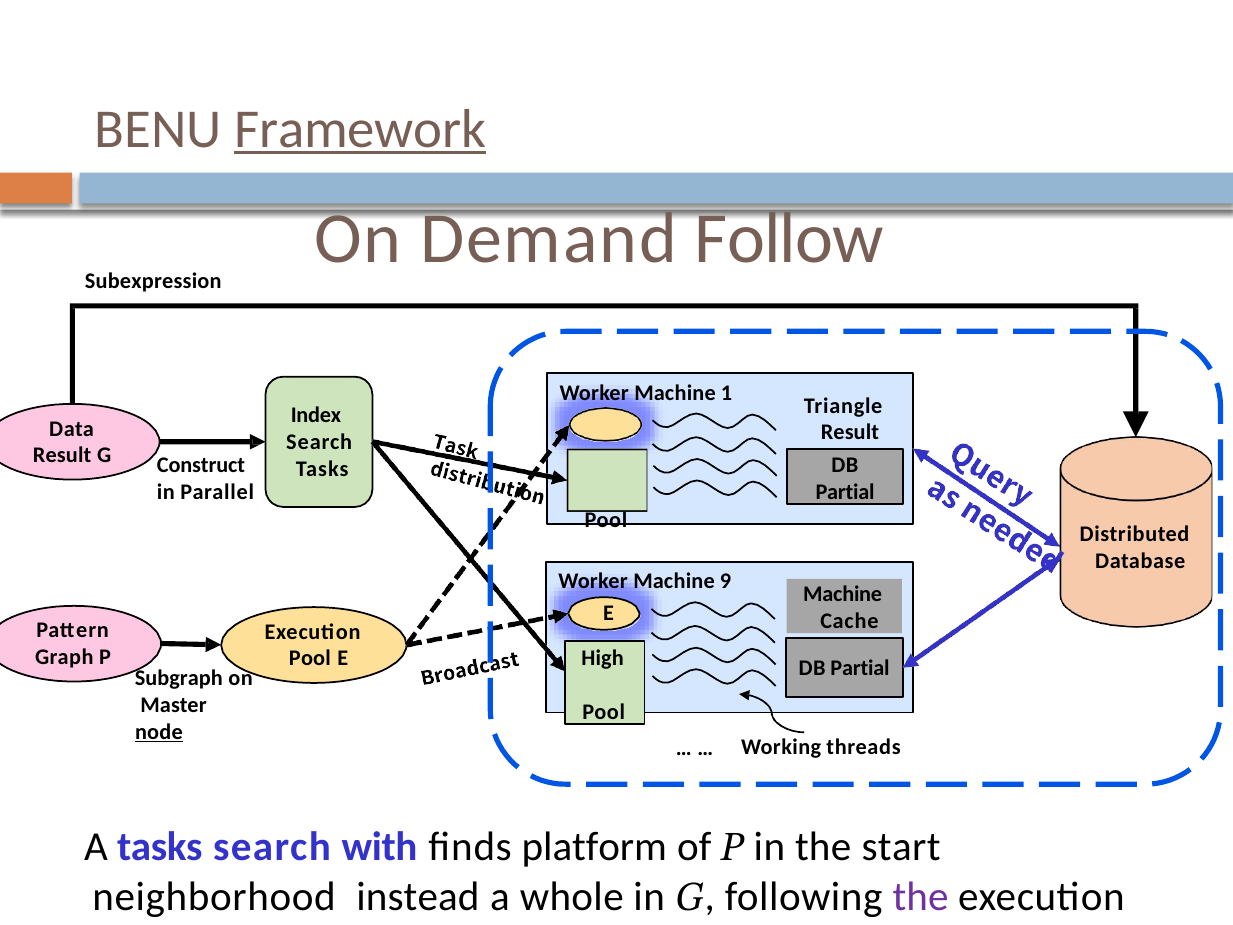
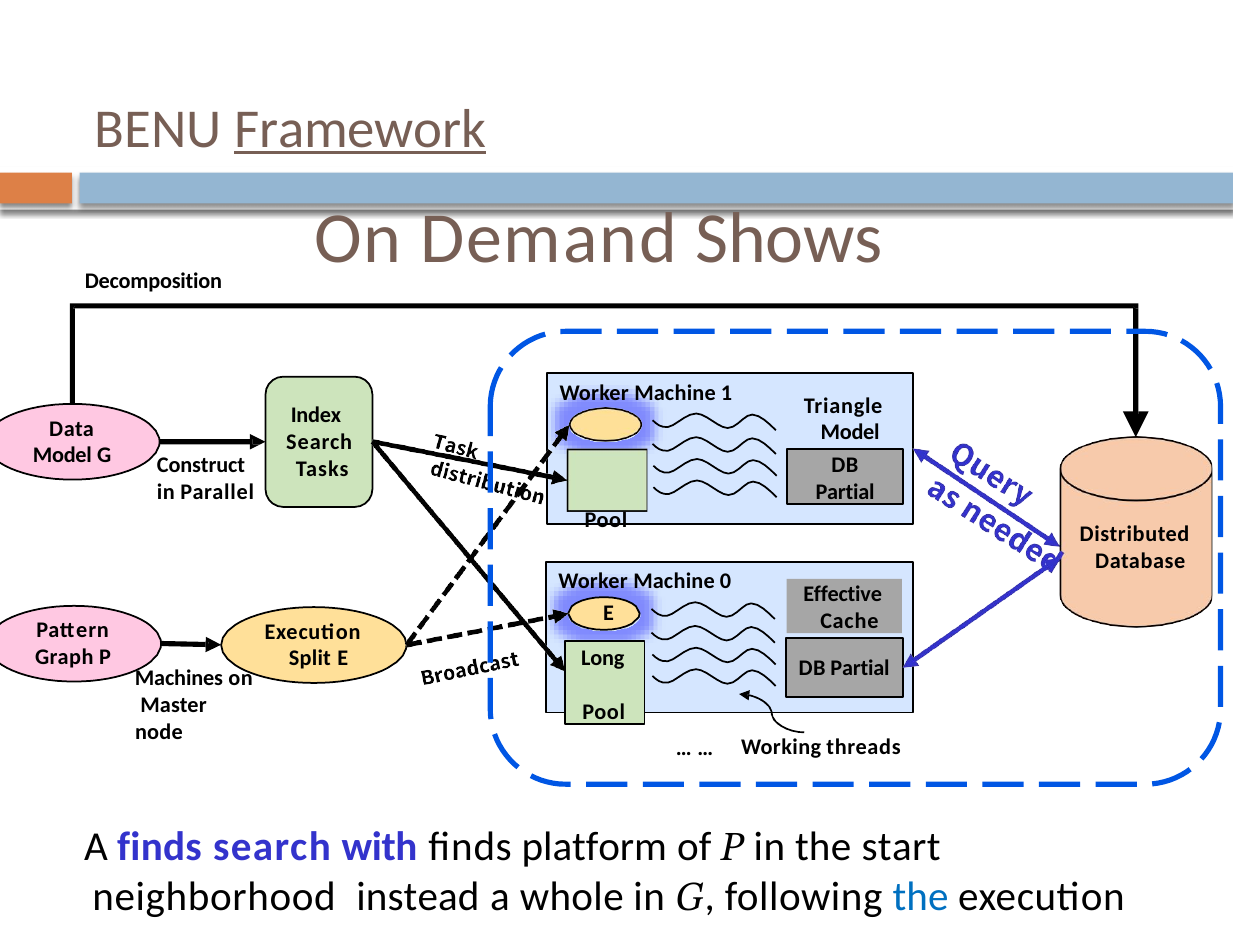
Follow: Follow -> Shows
Subexpression: Subexpression -> Decomposition
Result at (850, 432): Result -> Model
Result at (62, 455): Result -> Model
9: 9 -> 0
Machine at (843, 594): Machine -> Effective
Pool at (310, 658): Pool -> Split
High: High -> Long
Subgraph: Subgraph -> Machines
node underline: present -> none
A tasks: tasks -> finds
the at (921, 896) colour: purple -> blue
